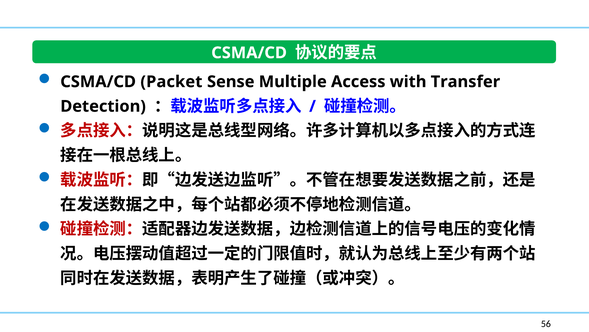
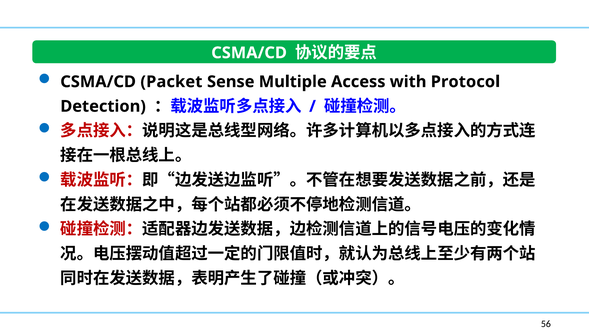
Transfer: Transfer -> Protocol
